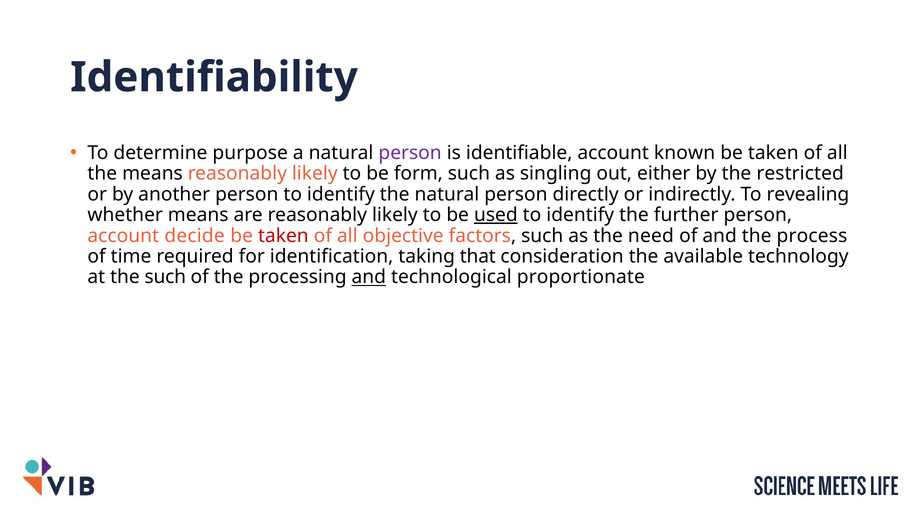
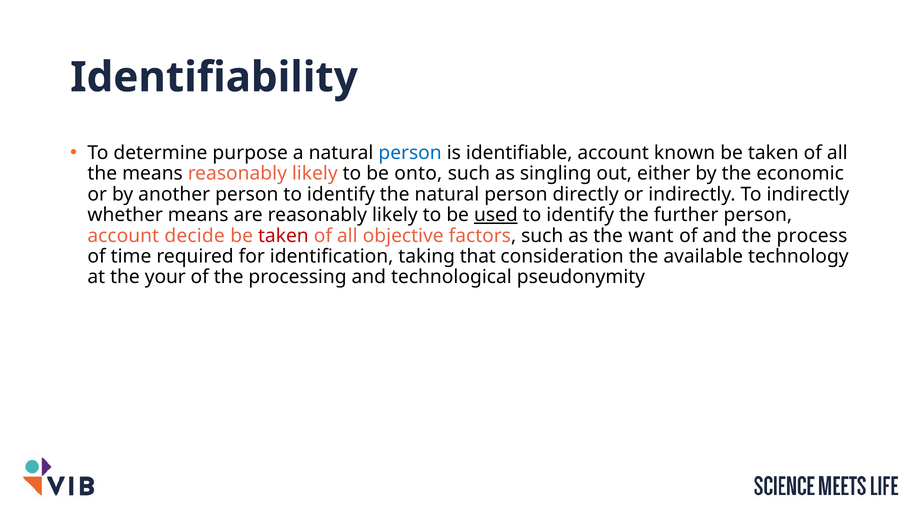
person at (410, 153) colour: purple -> blue
form: form -> onto
restricted: restricted -> economic
To revealing: revealing -> indirectly
need: need -> want
the such: such -> your
and at (369, 277) underline: present -> none
proportionate: proportionate -> pseudonymity
